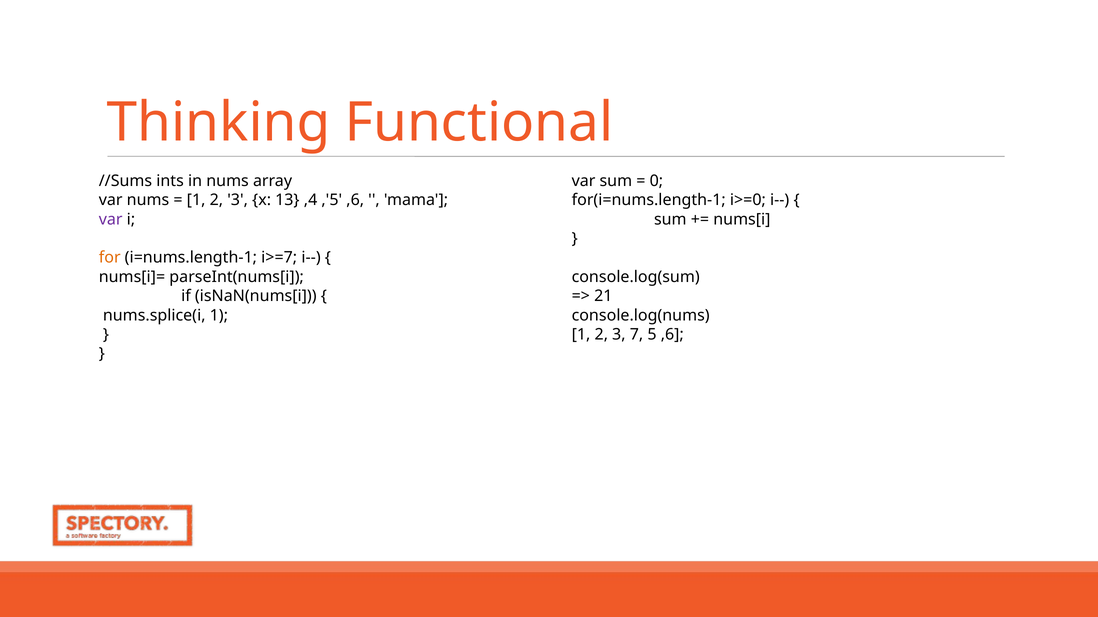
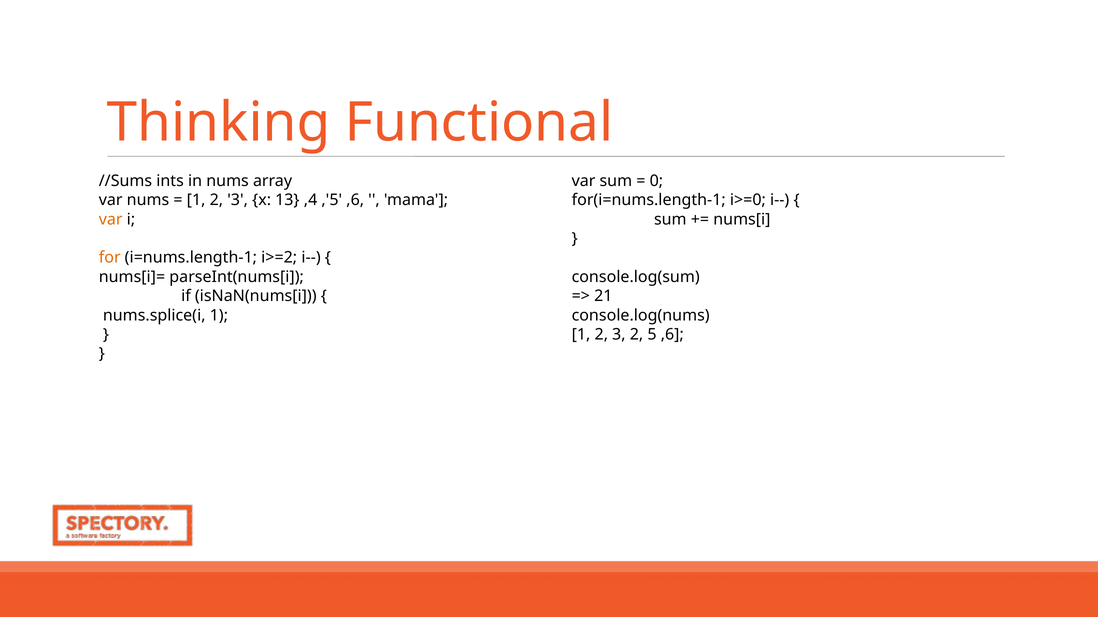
var at (111, 219) colour: purple -> orange
i>=7: i>=7 -> i>=2
3 7: 7 -> 2
